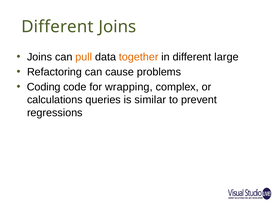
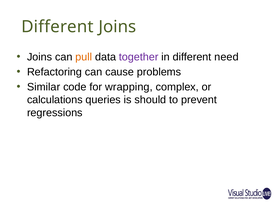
together colour: orange -> purple
large: large -> need
Coding: Coding -> Similar
similar: similar -> should
